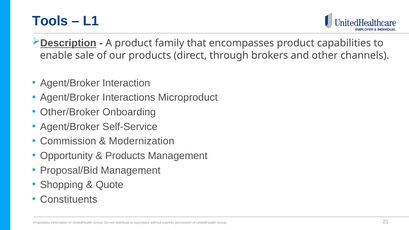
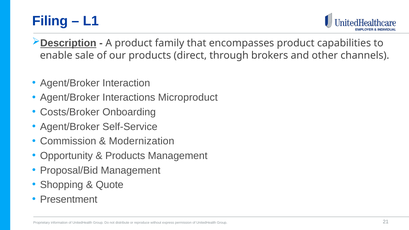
Tools: Tools -> Filing
Other/Broker: Other/Broker -> Costs/Broker
Constituents: Constituents -> Presentment
